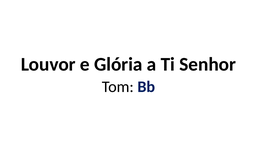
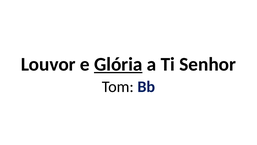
Glória underline: none -> present
